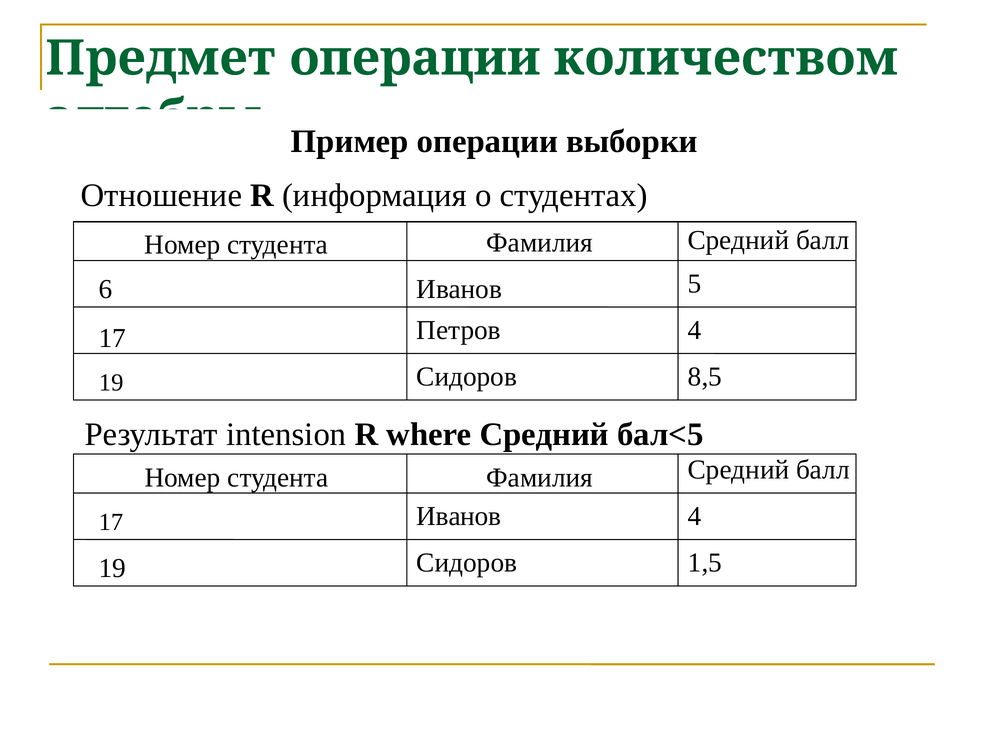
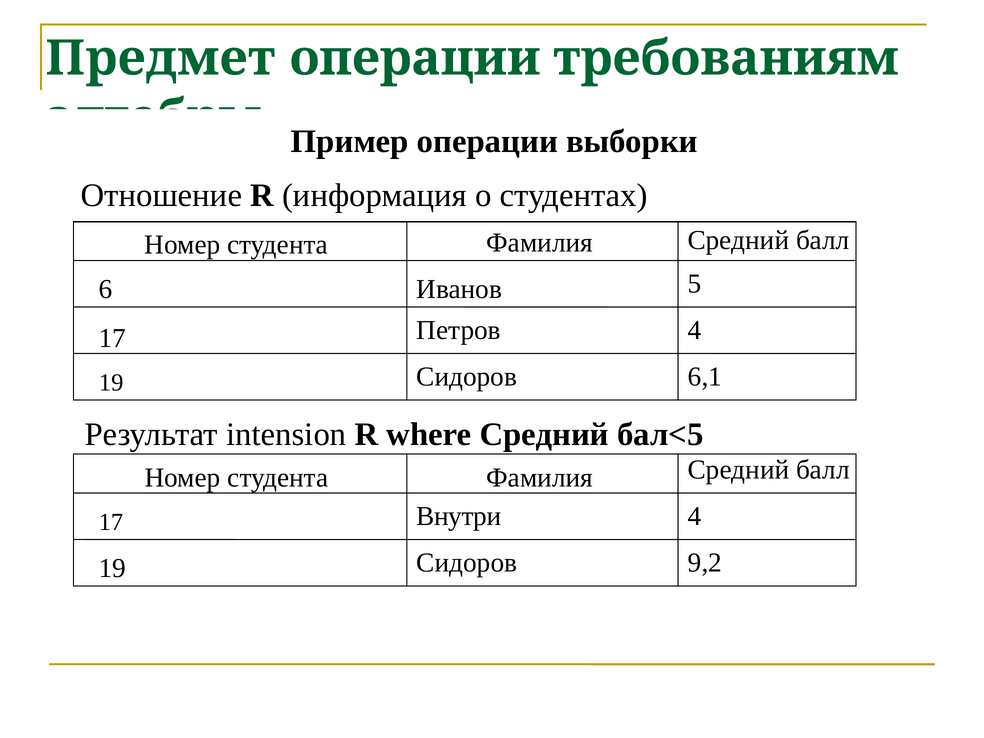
количеством: количеством -> требованиям
8,5: 8,5 -> 6,1
Иванов at (459, 516): Иванов -> Внутри
1,5: 1,5 -> 9,2
